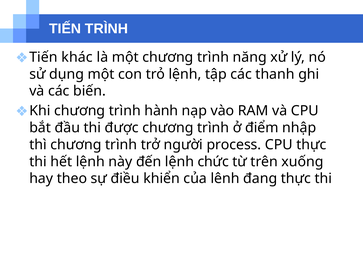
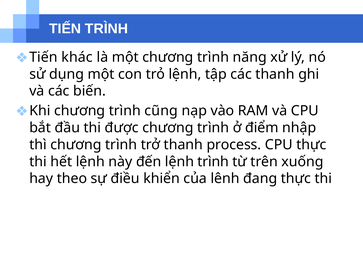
hành: hành -> cũng
trở người: người -> thanh
lệnh chức: chức -> trình
